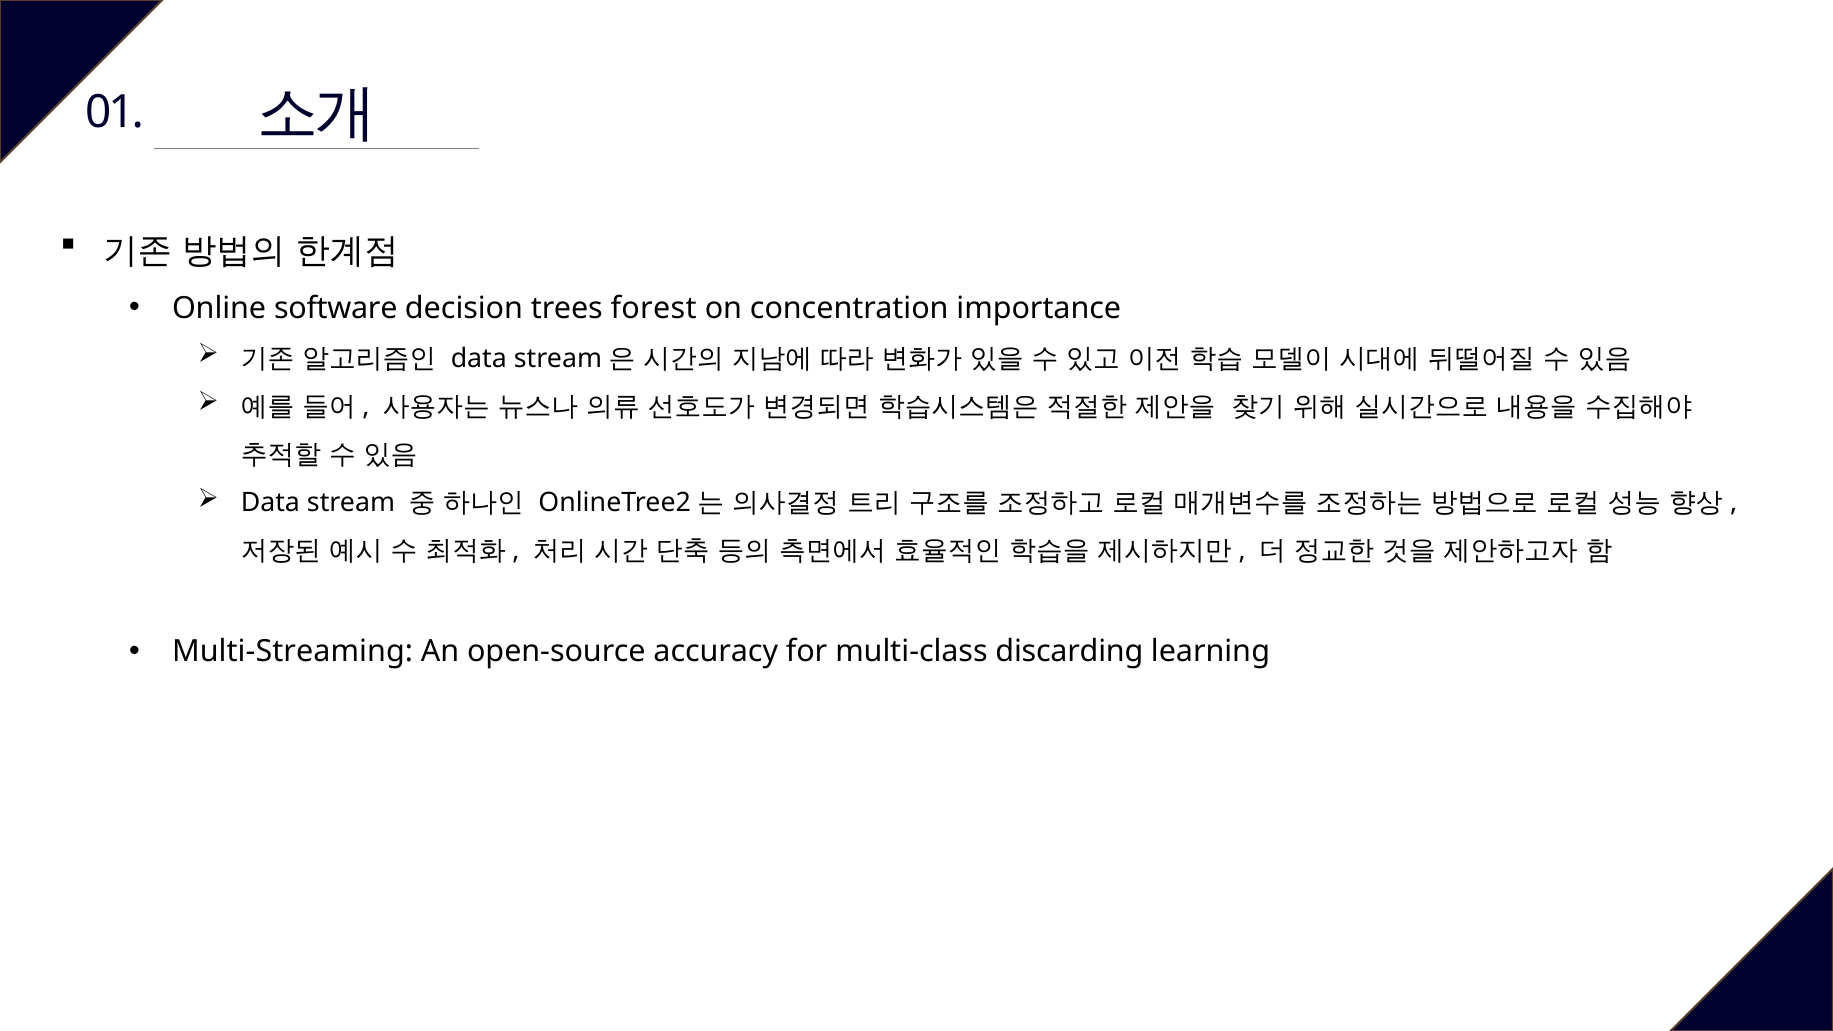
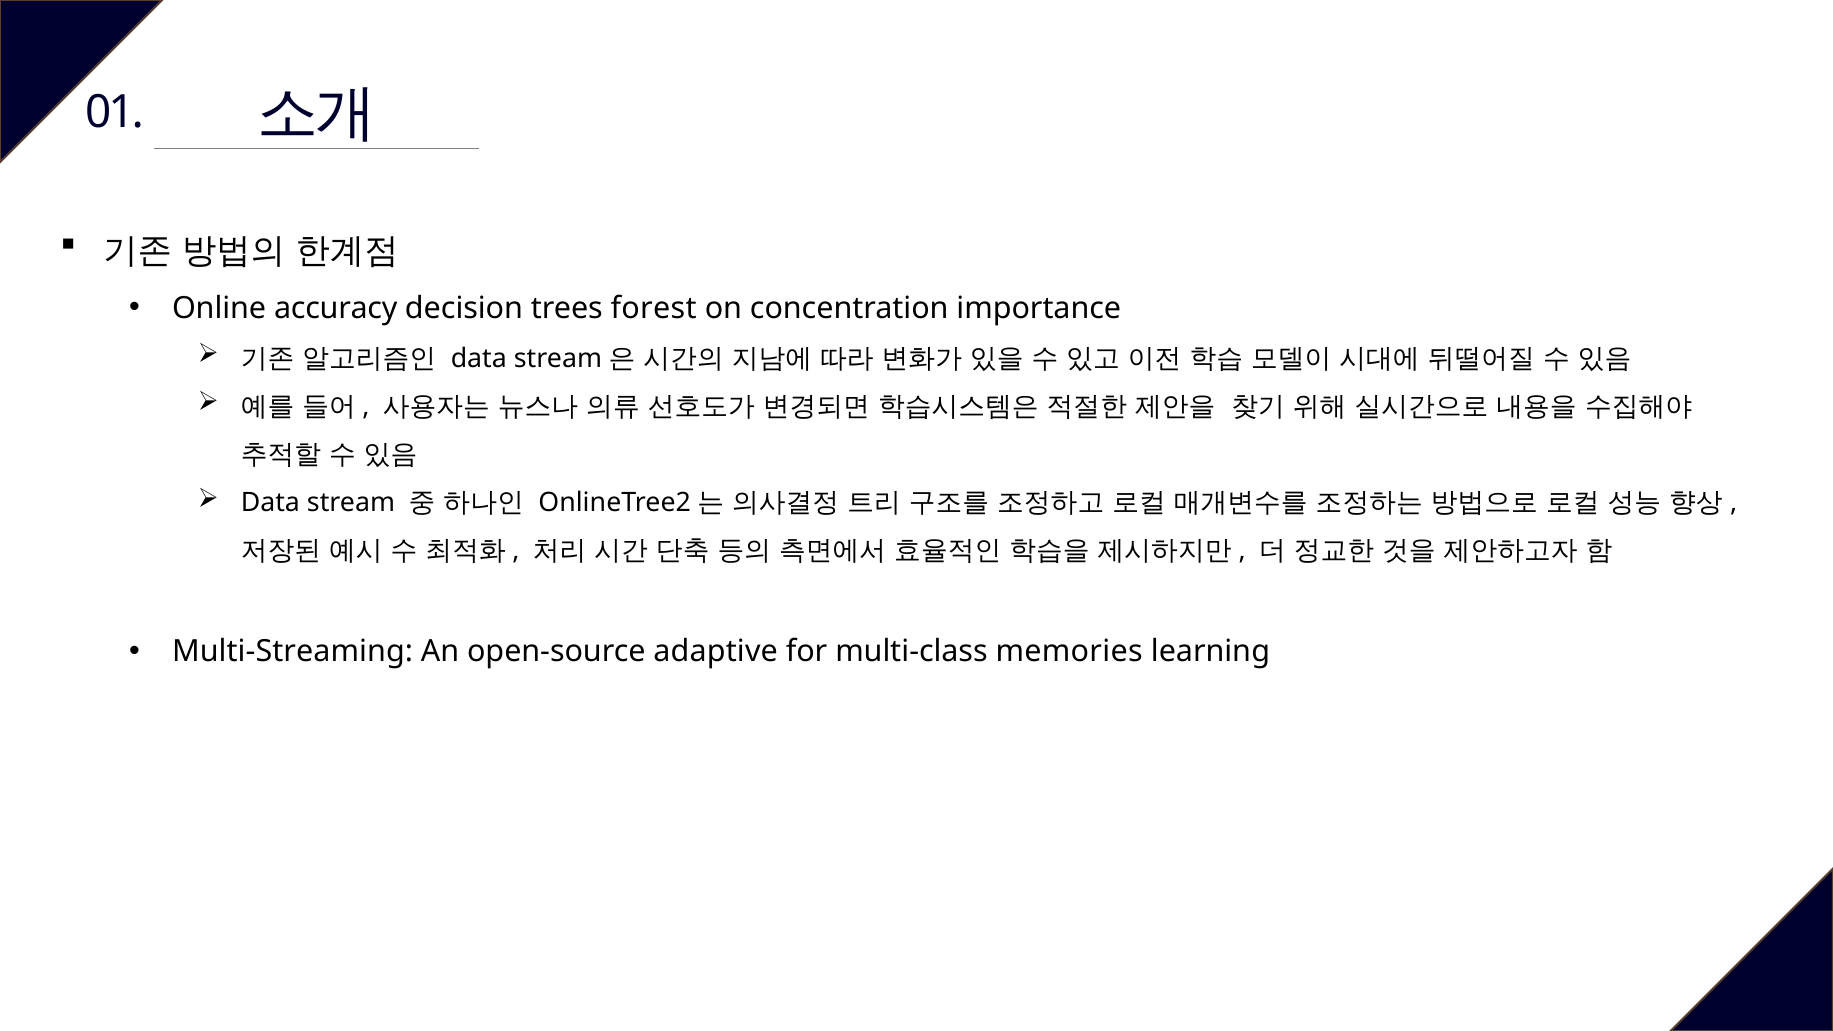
software: software -> accuracy
accuracy: accuracy -> adaptive
discarding: discarding -> memories
